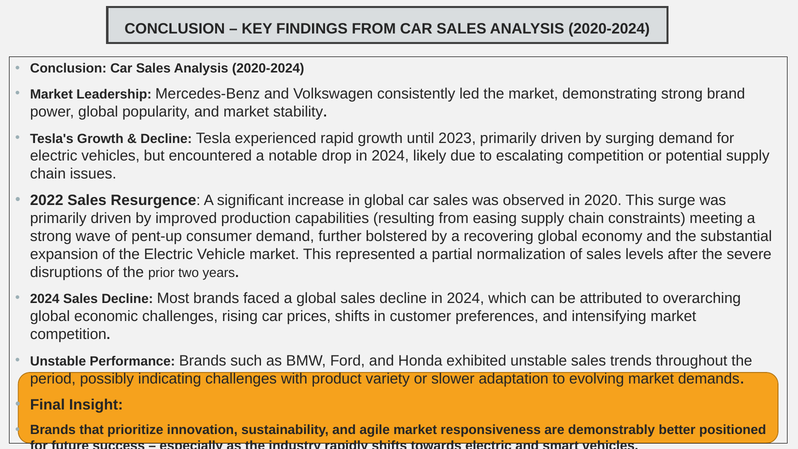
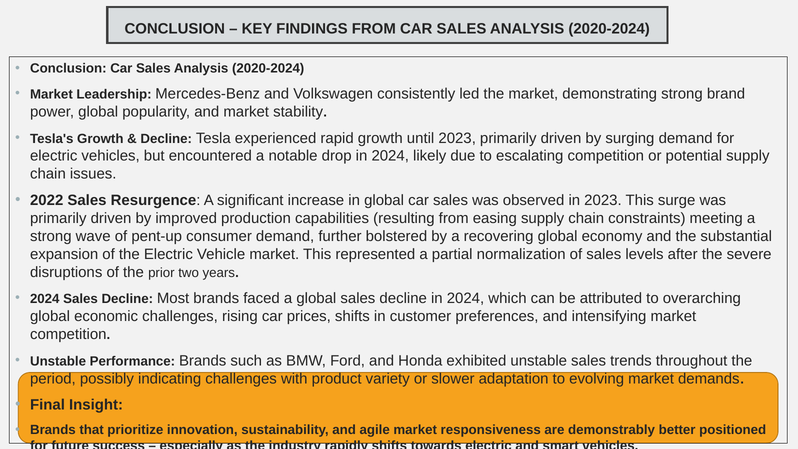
in 2020: 2020 -> 2023
